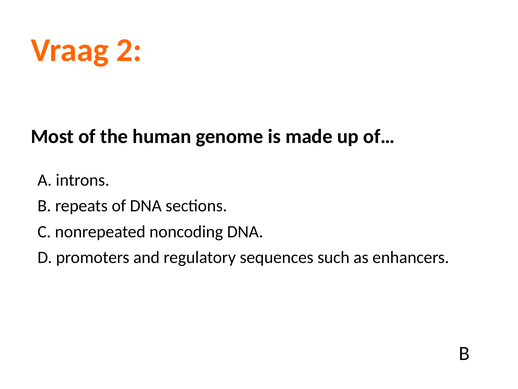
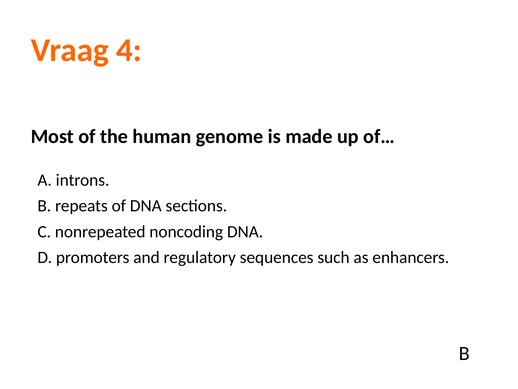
2: 2 -> 4
